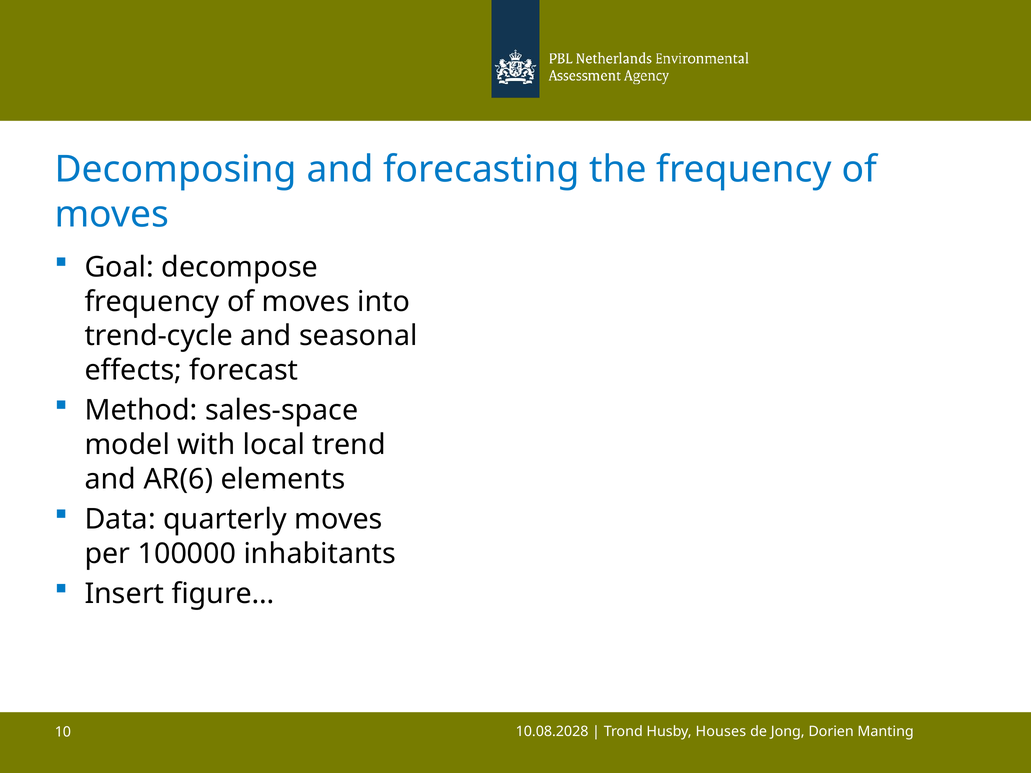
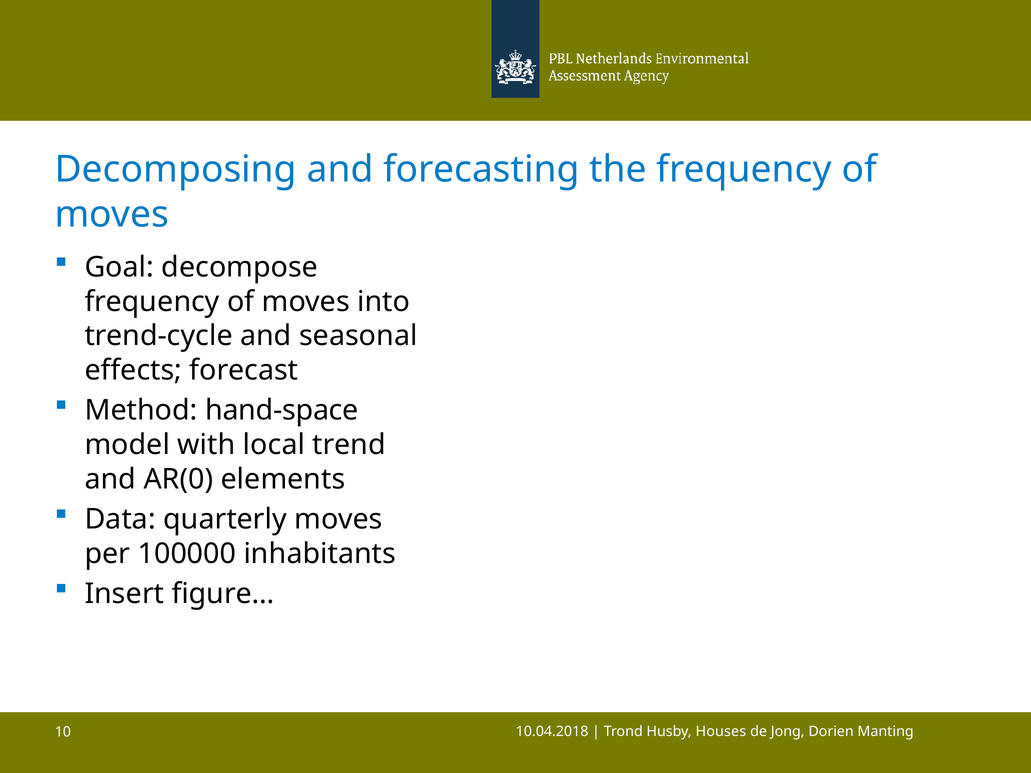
sales-space: sales-space -> hand-space
AR(6: AR(6 -> AR(0
10.08.2028: 10.08.2028 -> 10.04.2018
